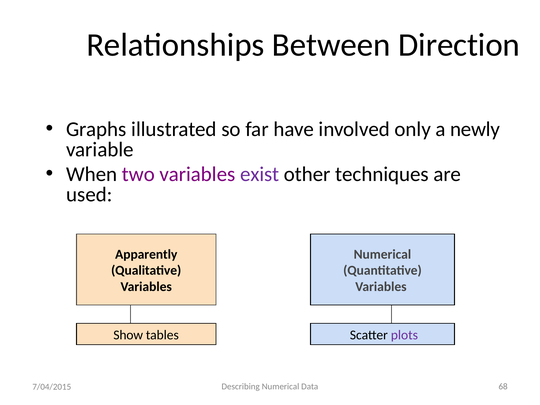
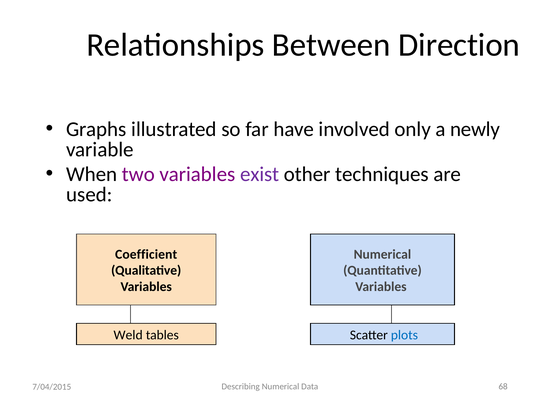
Apparently: Apparently -> Coefficient
Show: Show -> Weld
plots colour: purple -> blue
